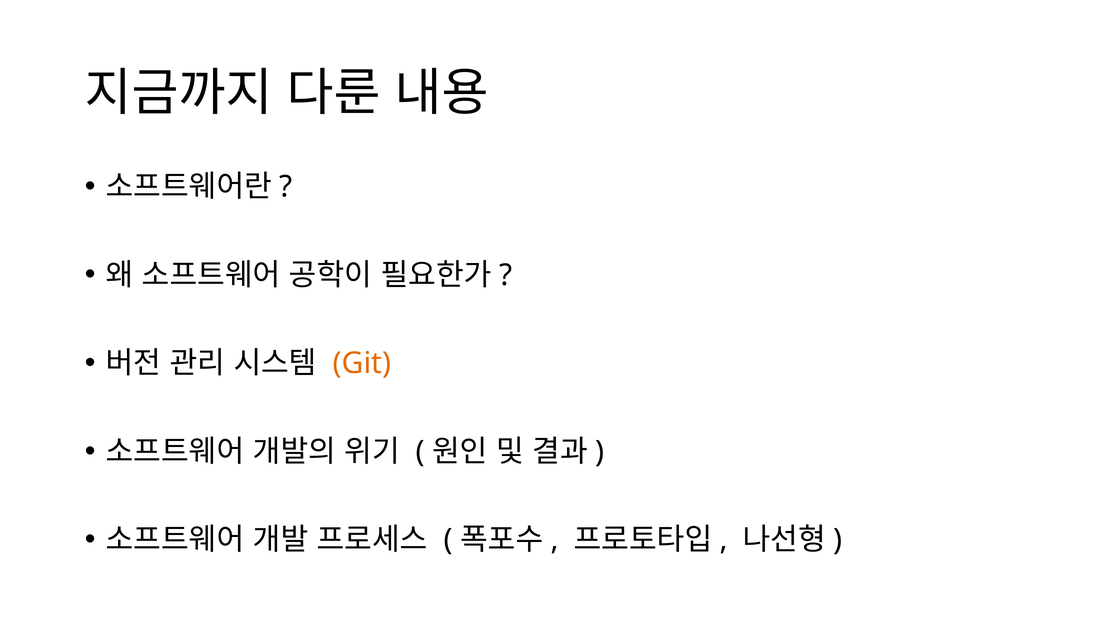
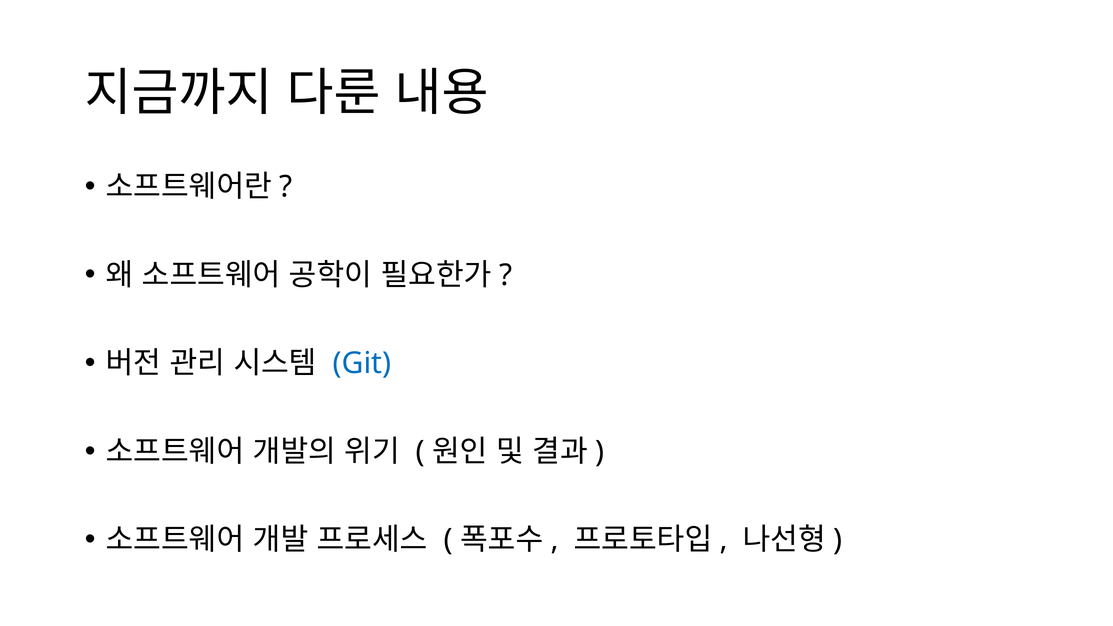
Git colour: orange -> blue
